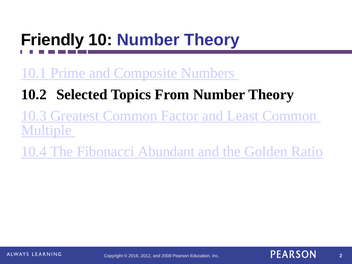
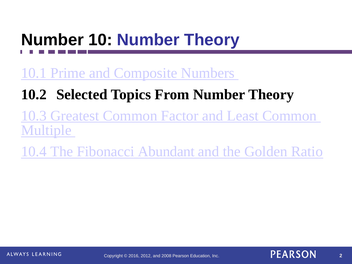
Friendly at (52, 40): Friendly -> Number
